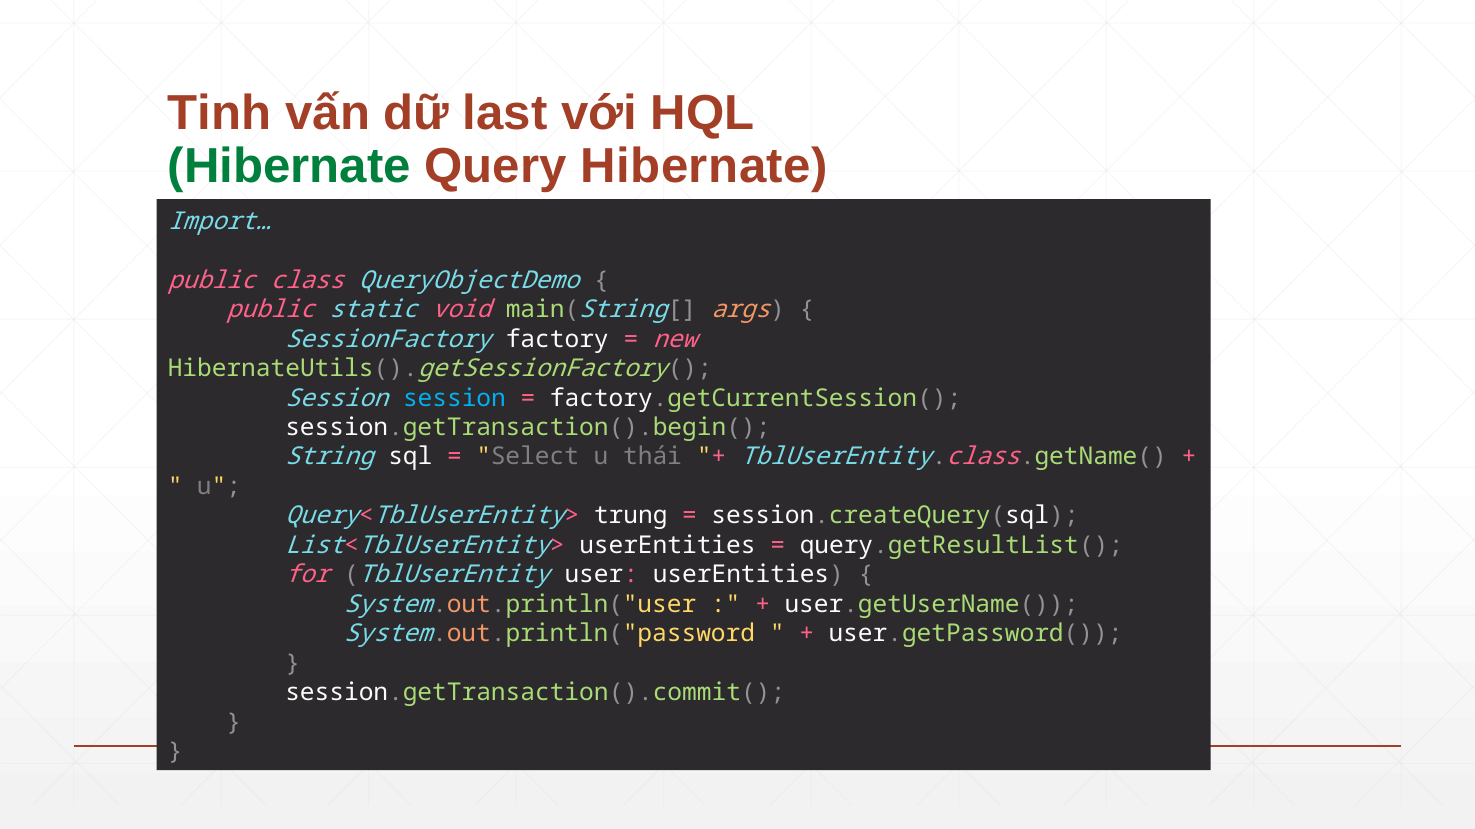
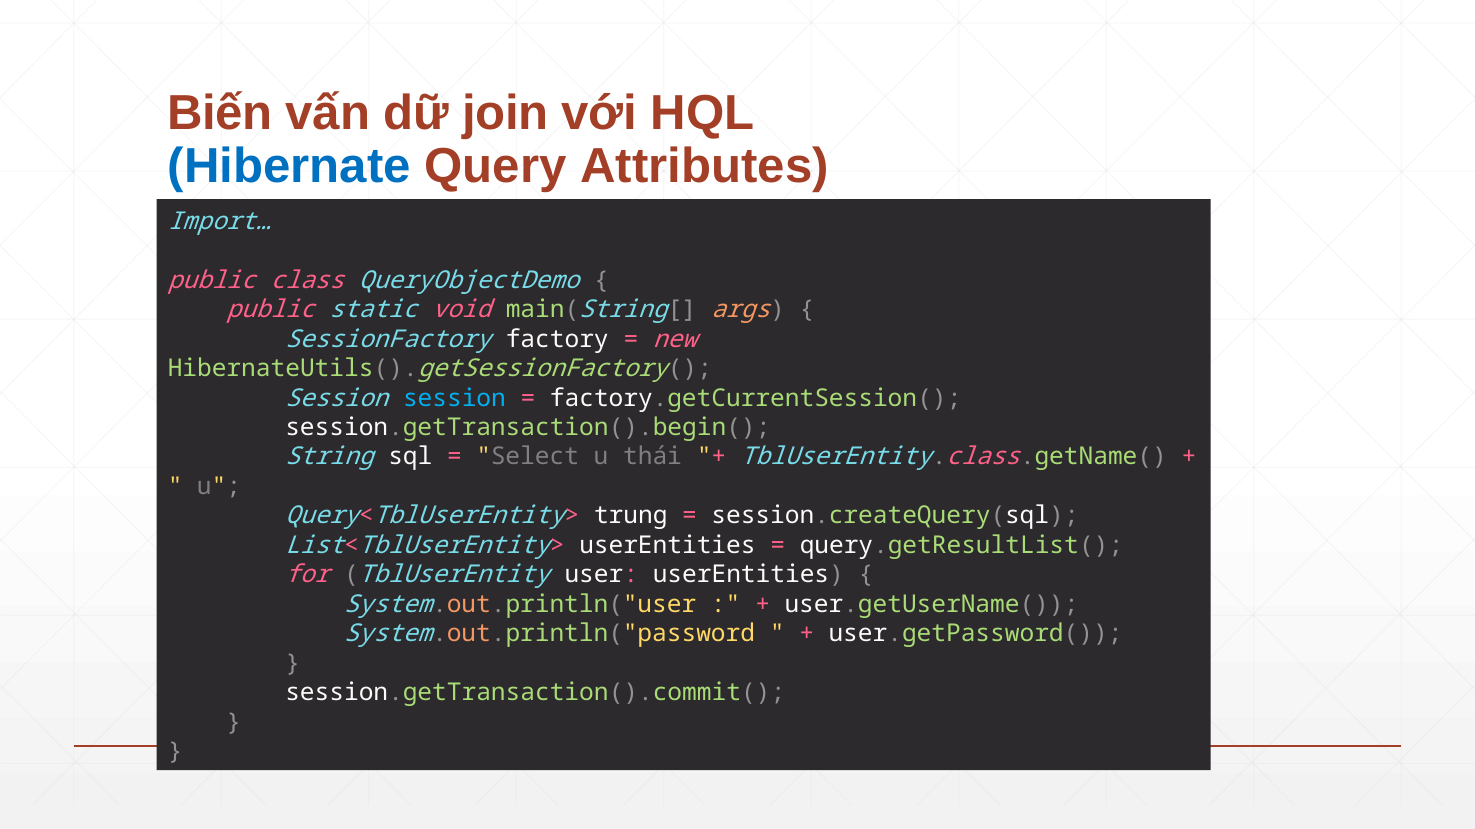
Tinh: Tinh -> Biến
last: last -> join
Hibernate at (289, 167) colour: green -> blue
Query Hibernate: Hibernate -> Attributes
